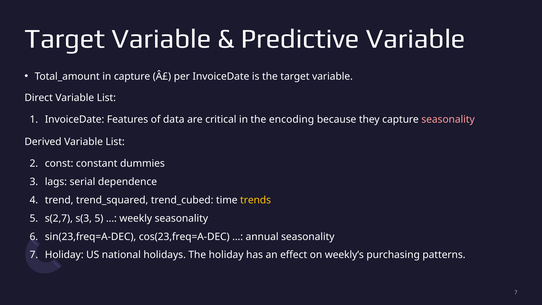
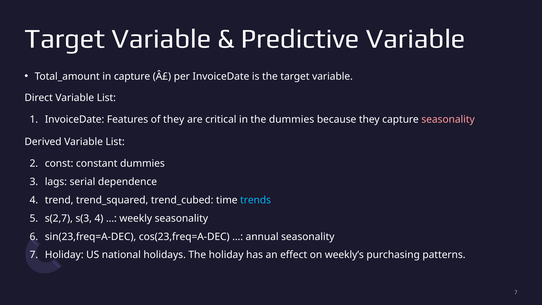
of data: data -> they
the encoding: encoding -> dummies
trends colour: yellow -> light blue
s(3 5: 5 -> 4
